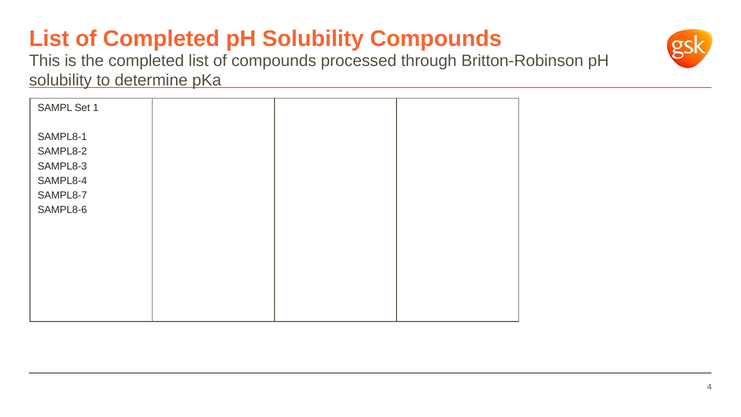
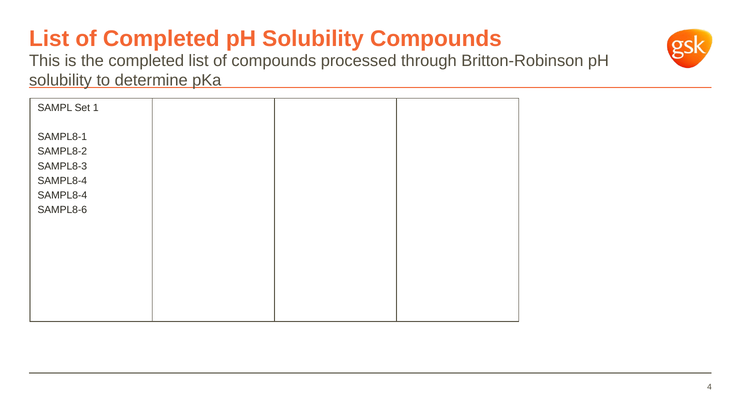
SAMPL8-7 at (62, 195): SAMPL8-7 -> SAMPL8-4
